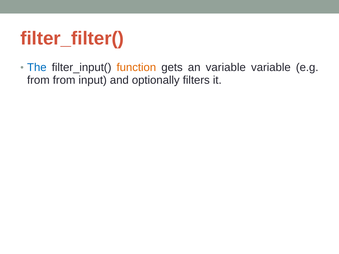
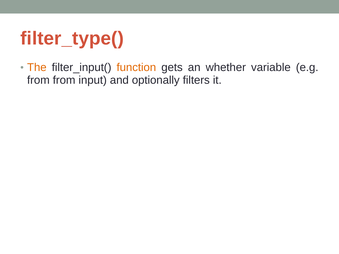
filter_filter(: filter_filter( -> filter_type(
The colour: blue -> orange
an variable: variable -> whether
